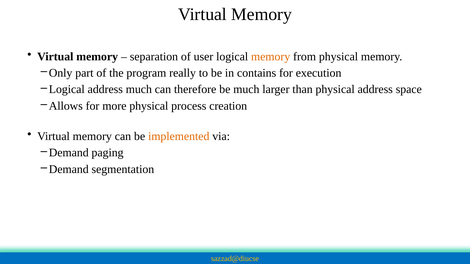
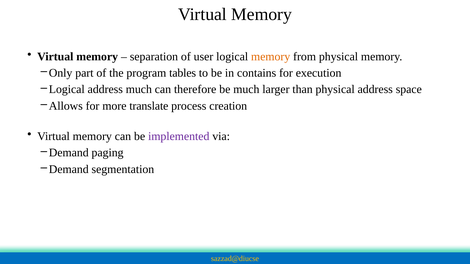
really: really -> tables
more physical: physical -> translate
implemented colour: orange -> purple
